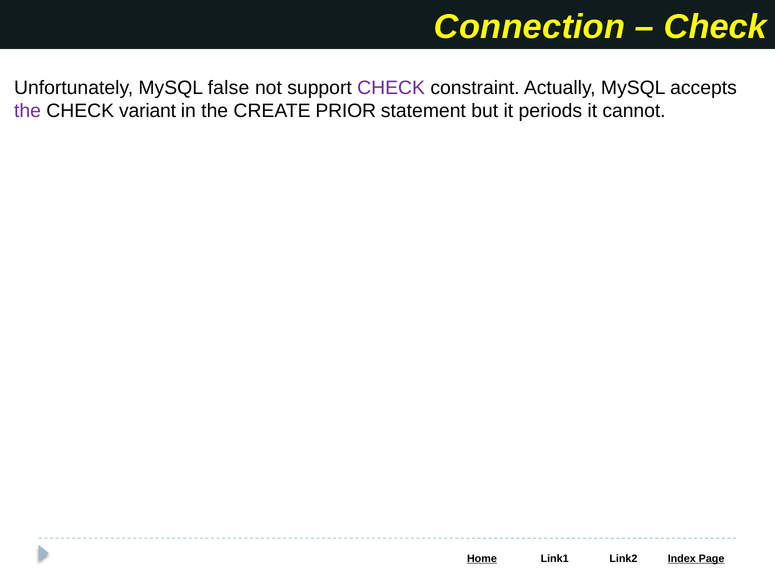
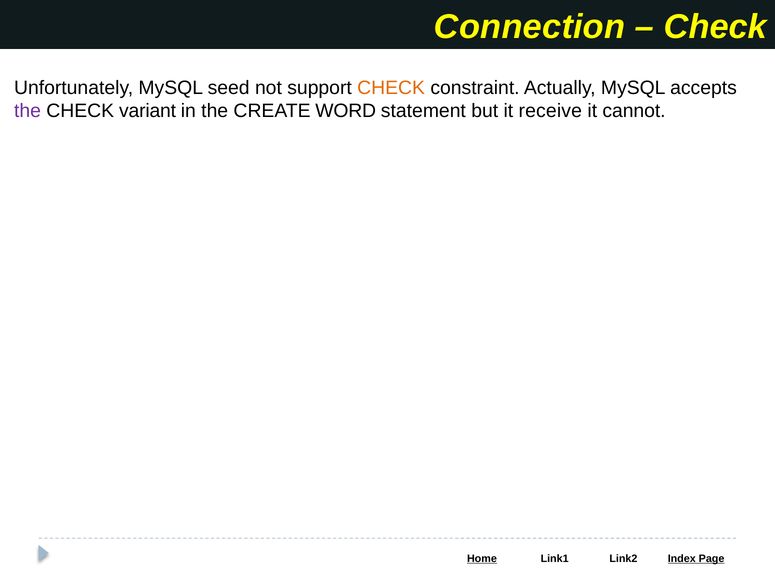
false: false -> seed
CHECK at (391, 88) colour: purple -> orange
PRIOR: PRIOR -> WORD
periods: periods -> receive
